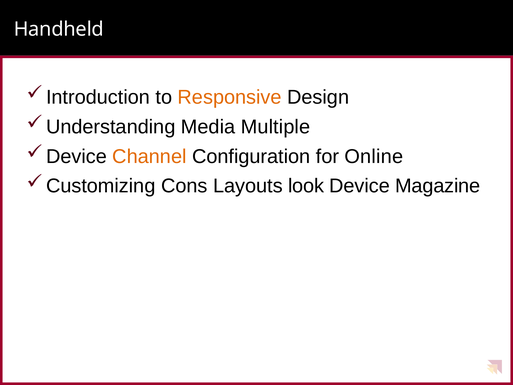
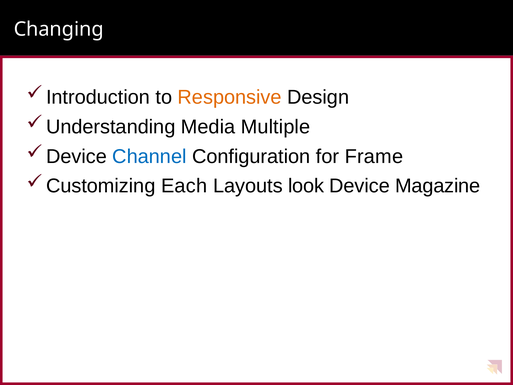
Handheld: Handheld -> Changing
Channel colour: orange -> blue
Online: Online -> Frame
Cons: Cons -> Each
